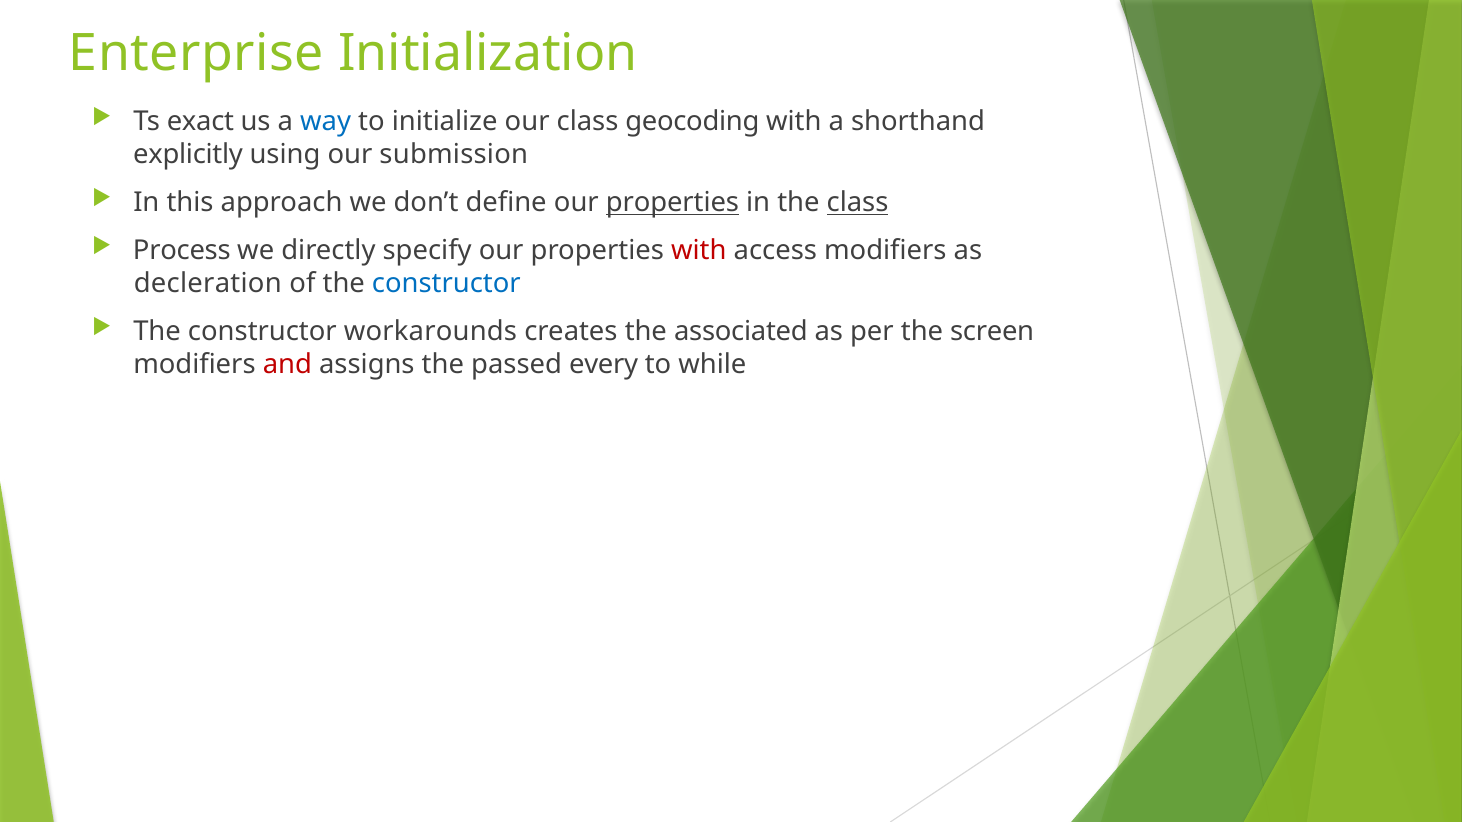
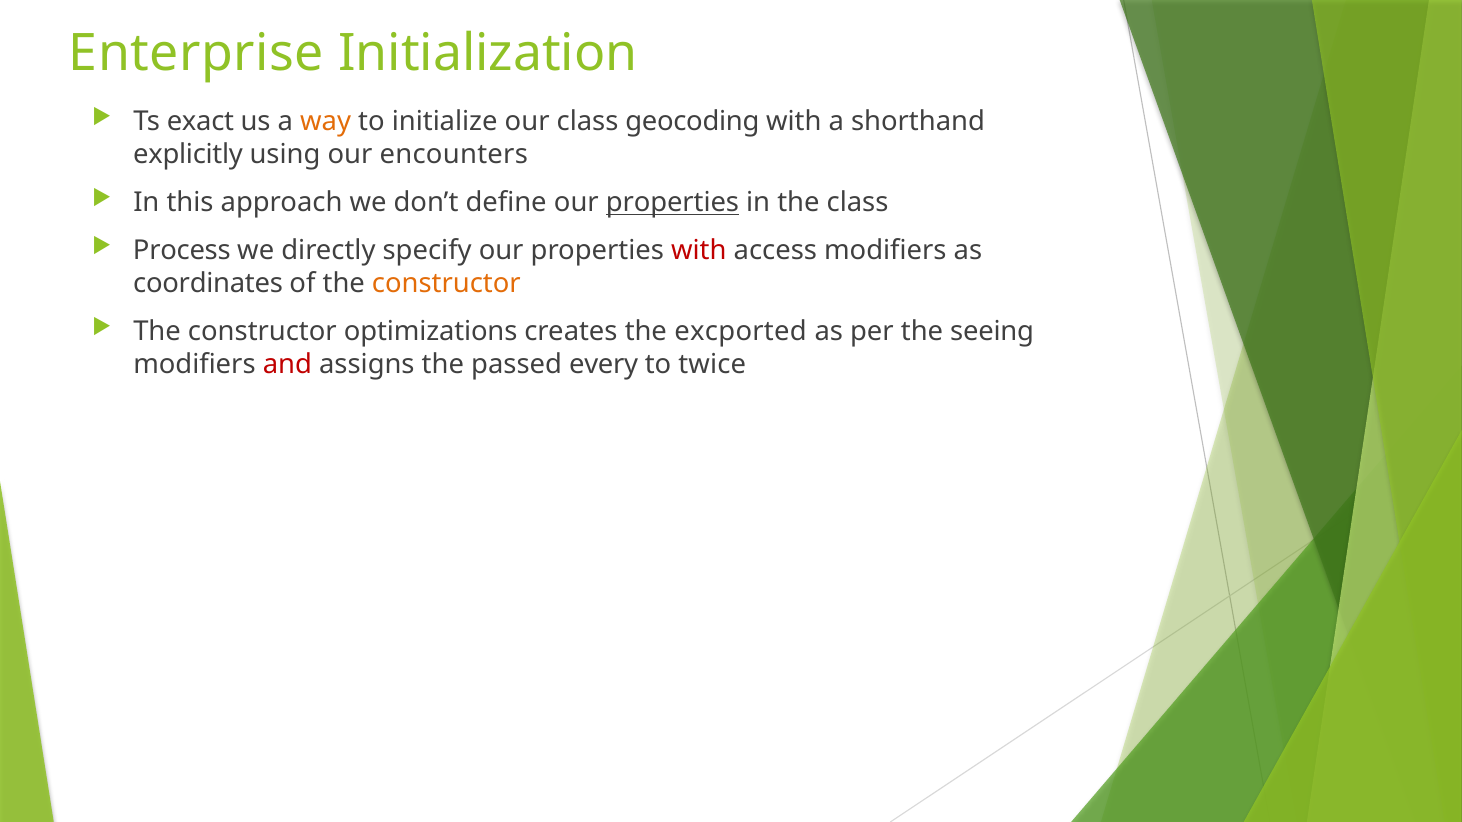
way colour: blue -> orange
submission: submission -> encounters
class at (858, 203) underline: present -> none
decleration: decleration -> coordinates
constructor at (446, 284) colour: blue -> orange
workarounds: workarounds -> optimizations
associated: associated -> excported
screen: screen -> seeing
while: while -> twice
